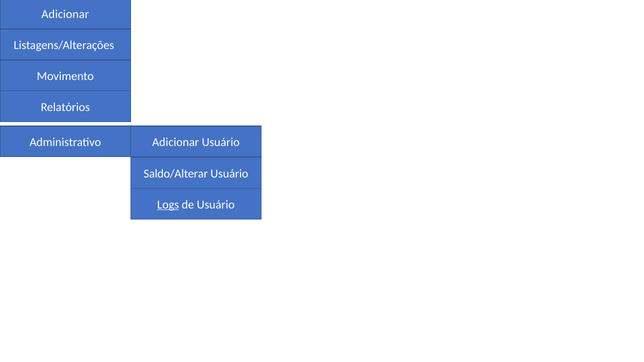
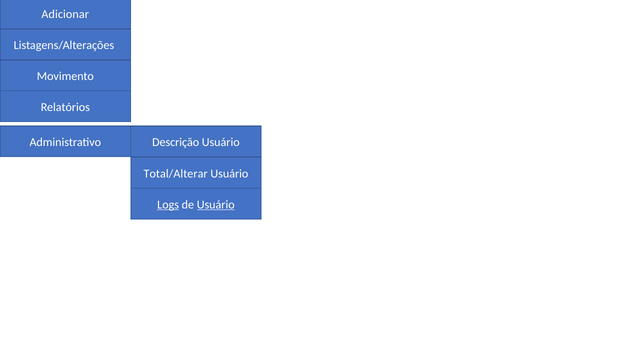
Administrativo Adicionar: Adicionar -> Descrição
Saldo/Alterar: Saldo/Alterar -> Total/Alterar
Usuário at (216, 205) underline: none -> present
